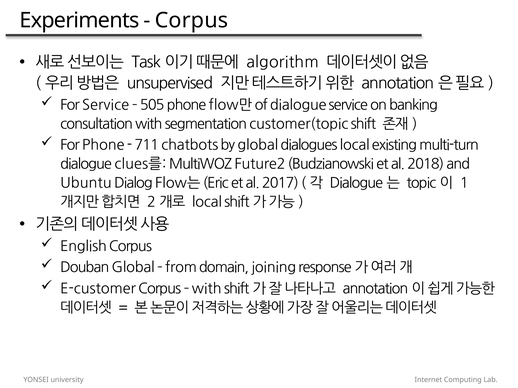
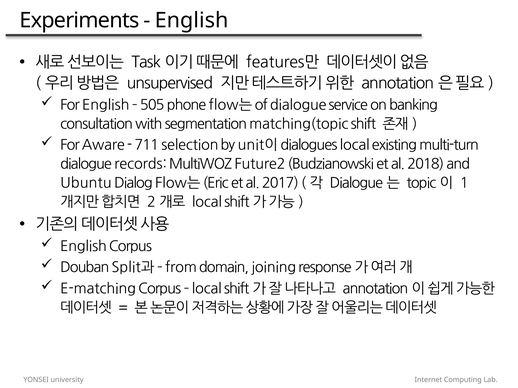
Corpus at (191, 20): Corpus -> English
algorithm: algorithm -> features만
For Service: Service -> English
phone flow만: flow만 -> flow는
customer(topic: customer(topic -> matching(topic
For Phone: Phone -> Aware
chatbots: chatbots -> selection
by global: global -> unit이
clues를: clues를 -> records
Douban Global: Global -> Split과
E-customer: E-customer -> E-matching
with at (207, 289): with -> local
